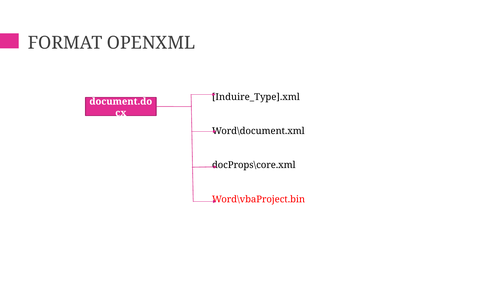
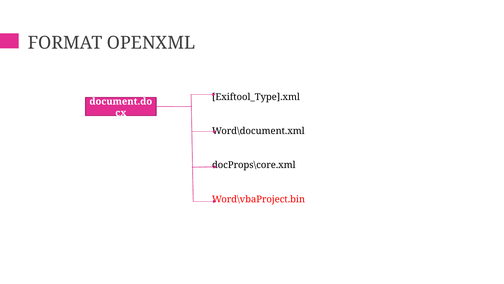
Induire_Type].xml: Induire_Type].xml -> Exiftool_Type].xml
